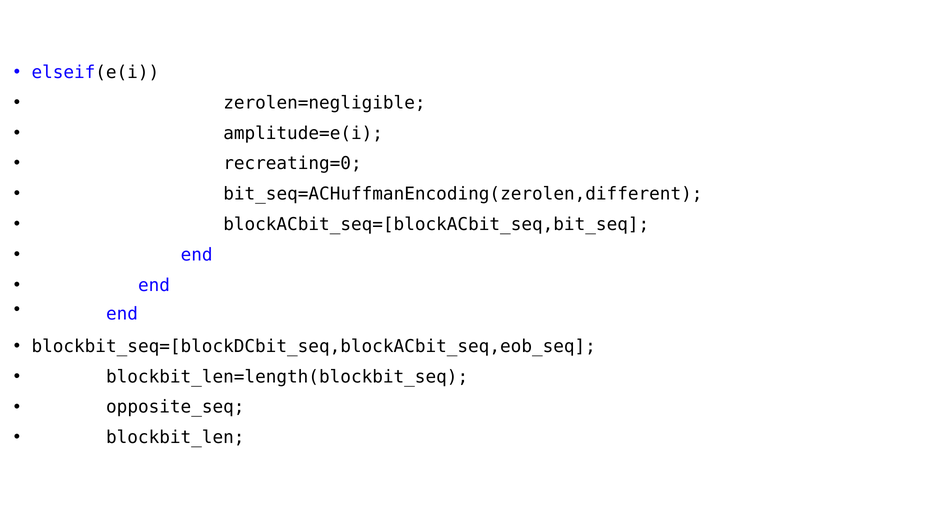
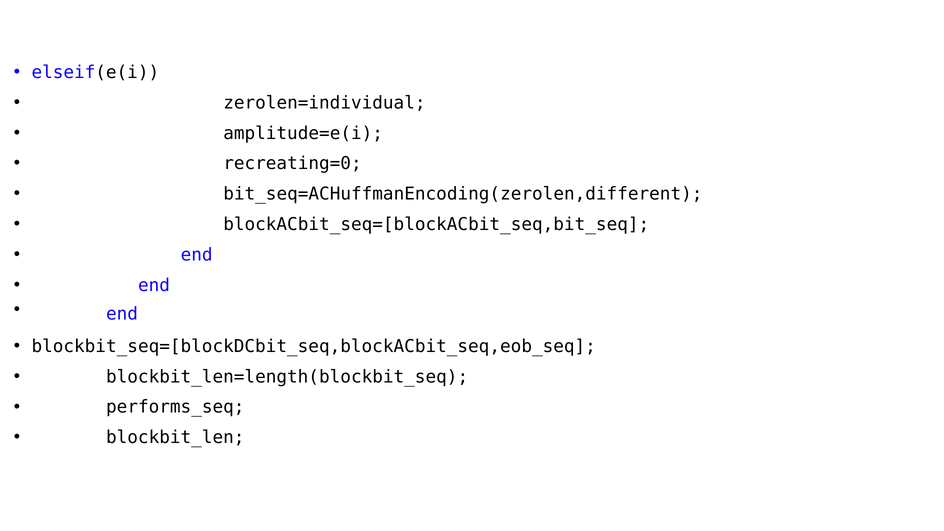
zerolen=negligible: zerolen=negligible -> zerolen=individual
opposite_seq: opposite_seq -> performs_seq
